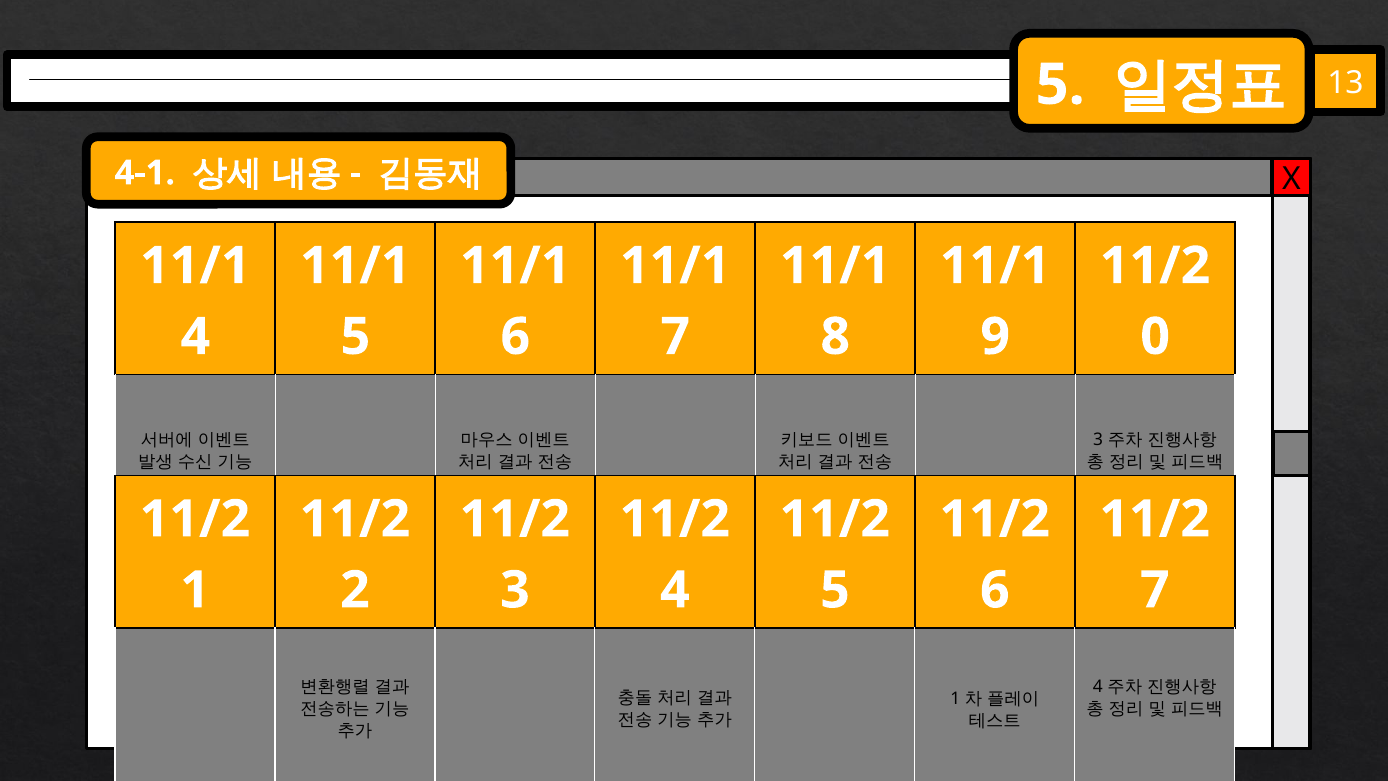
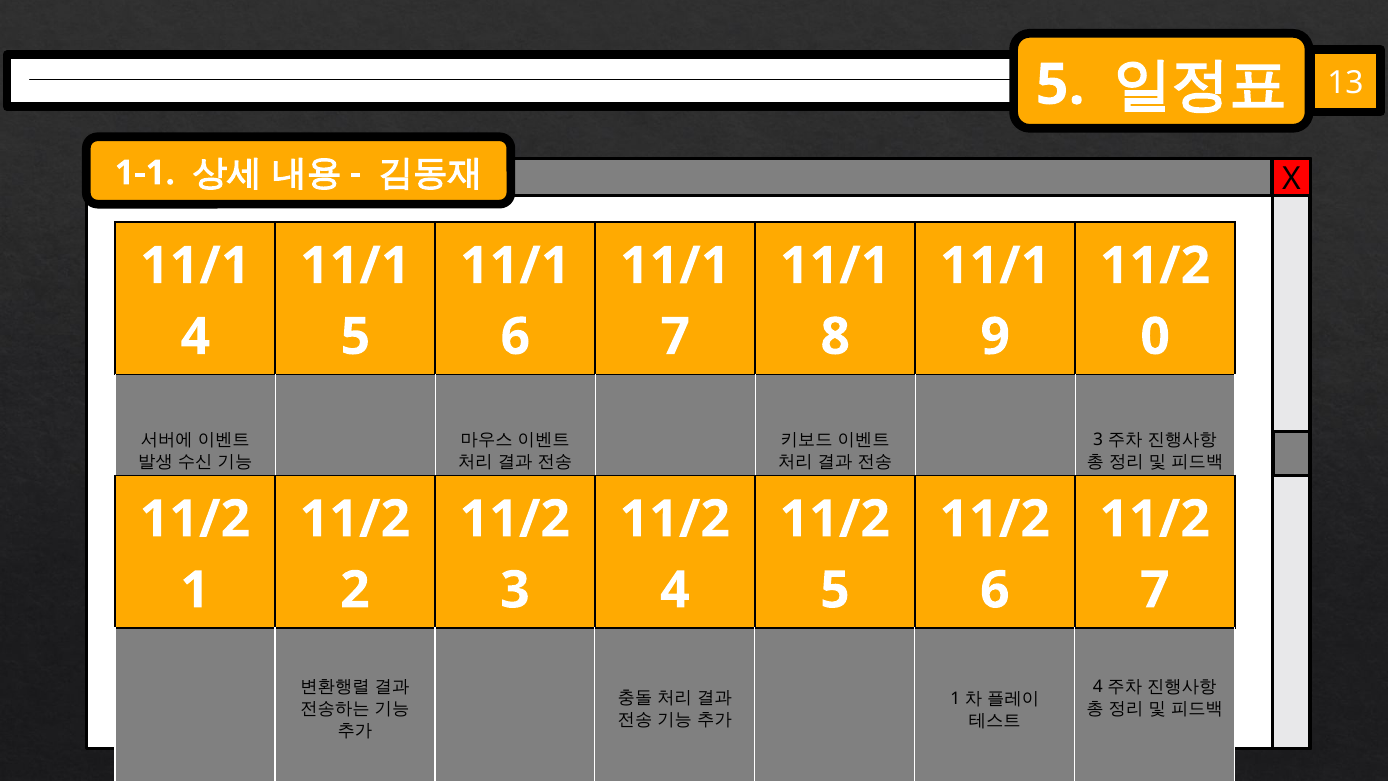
4-1: 4-1 -> 1-1
